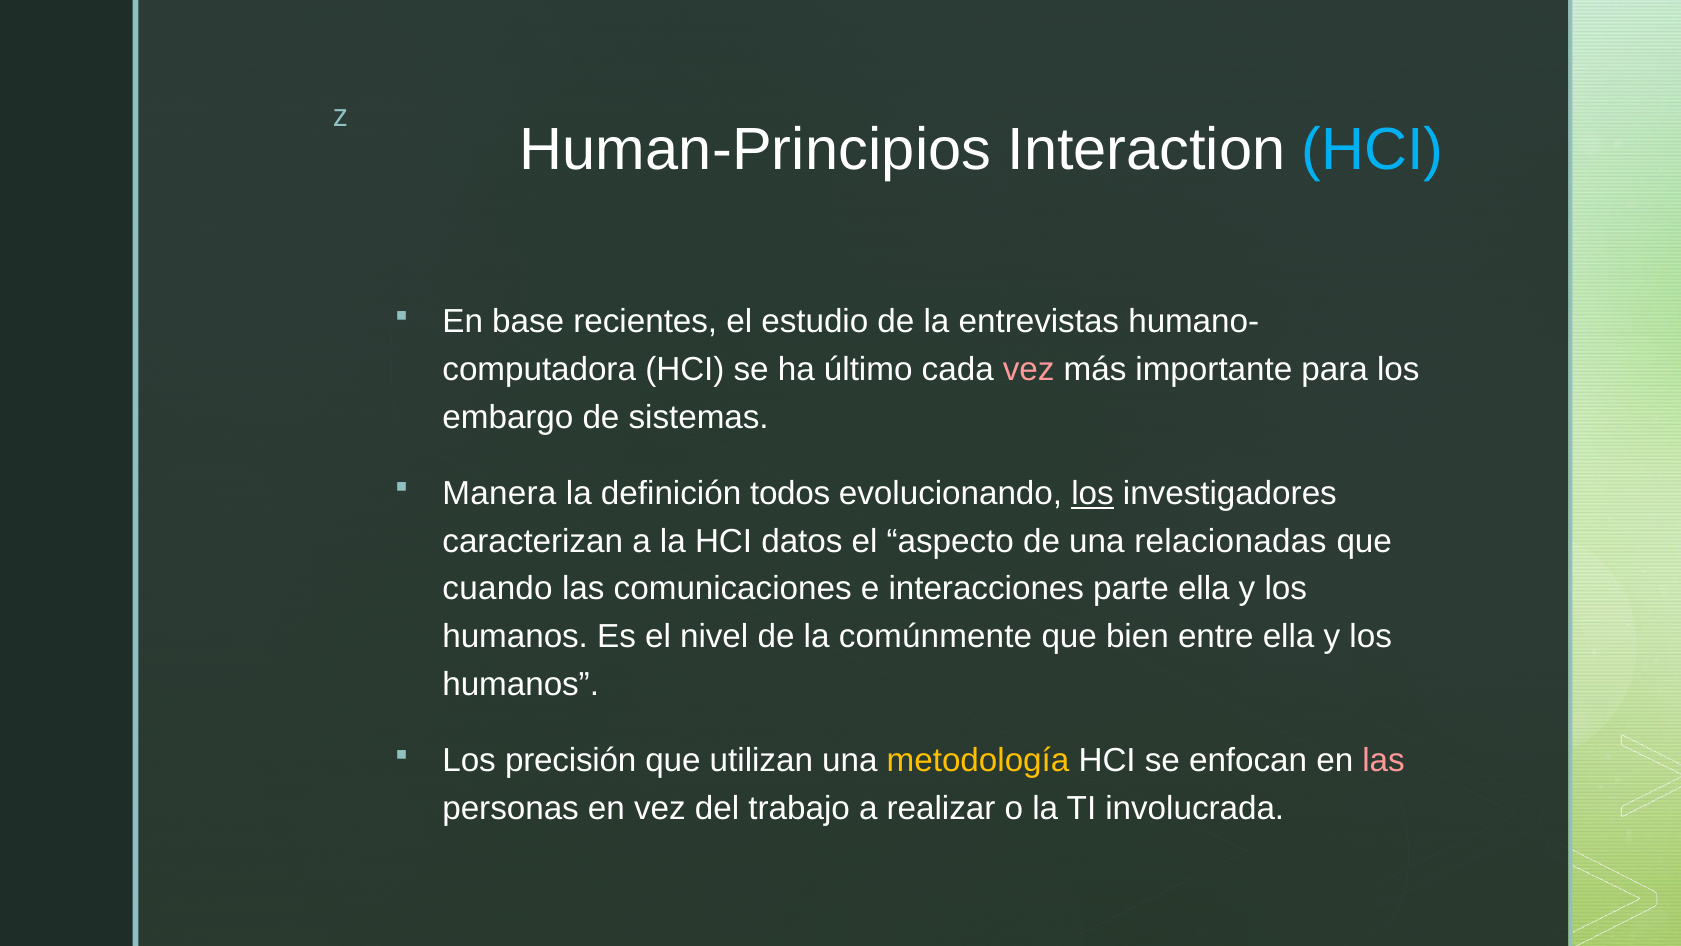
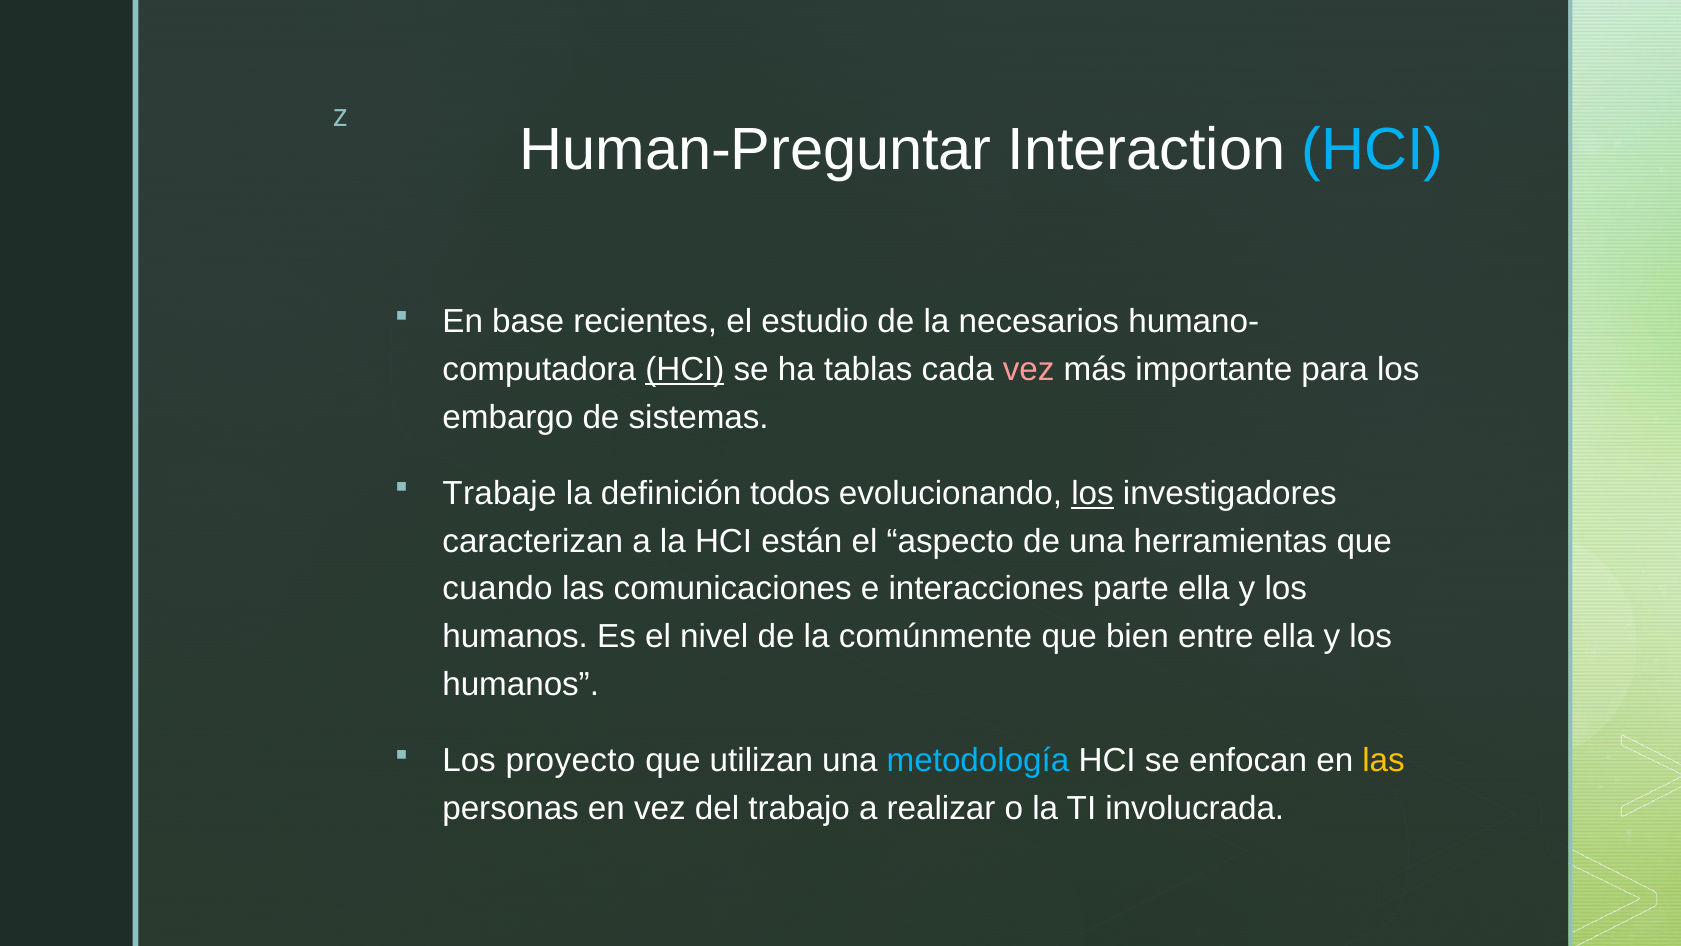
Human-Principios: Human-Principios -> Human-Preguntar
entrevistas: entrevistas -> necesarios
HCI at (685, 369) underline: none -> present
último: último -> tablas
Manera: Manera -> Trabaje
datos: datos -> están
relacionadas: relacionadas -> herramientas
precisión: precisión -> proyecto
metodología colour: yellow -> light blue
las at (1384, 760) colour: pink -> yellow
